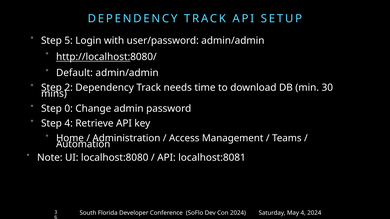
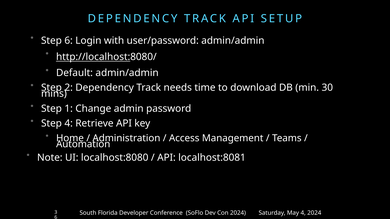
Step 5: 5 -> 6
0: 0 -> 1
